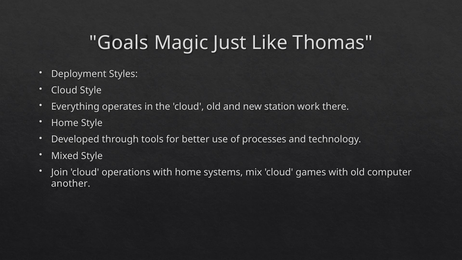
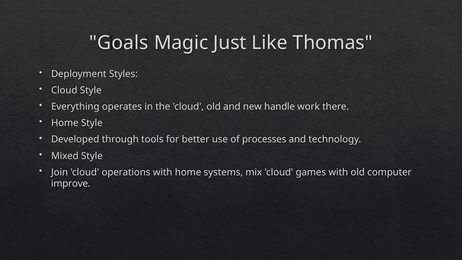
station: station -> handle
another: another -> improve
